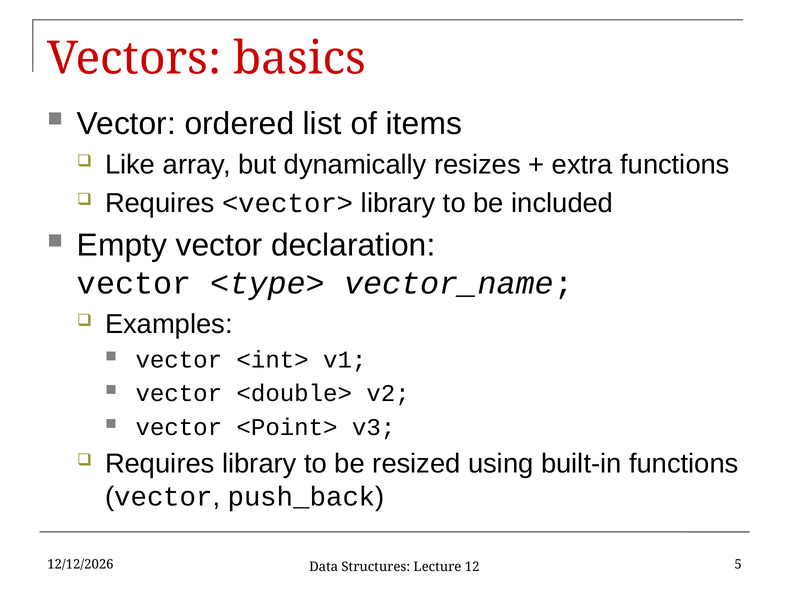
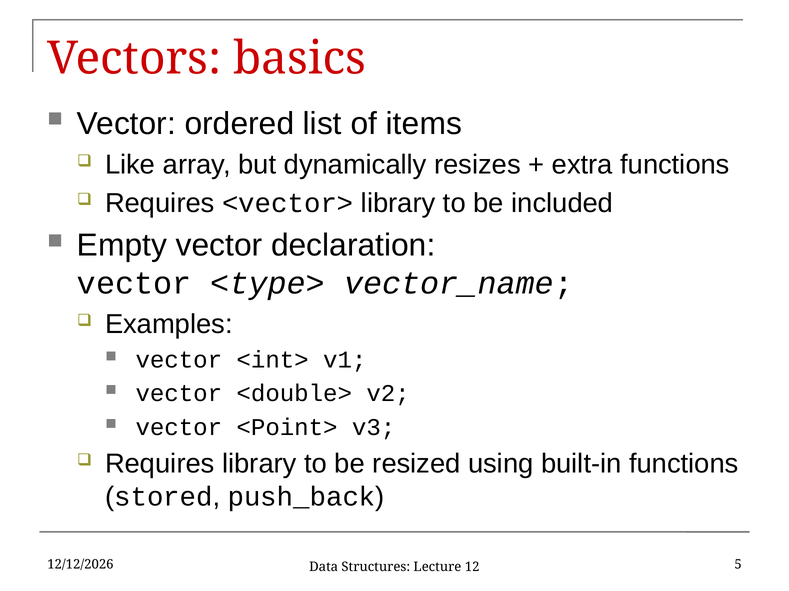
vector at (163, 497): vector -> stored
